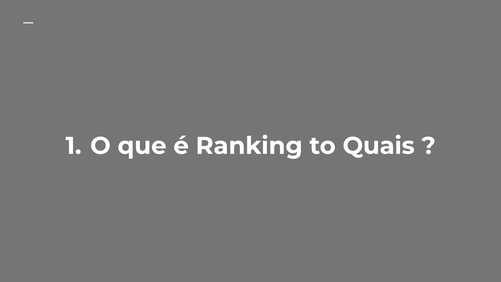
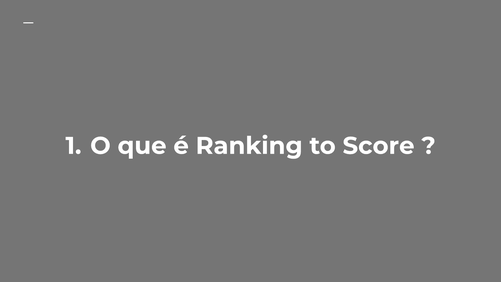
Quais: Quais -> Score
